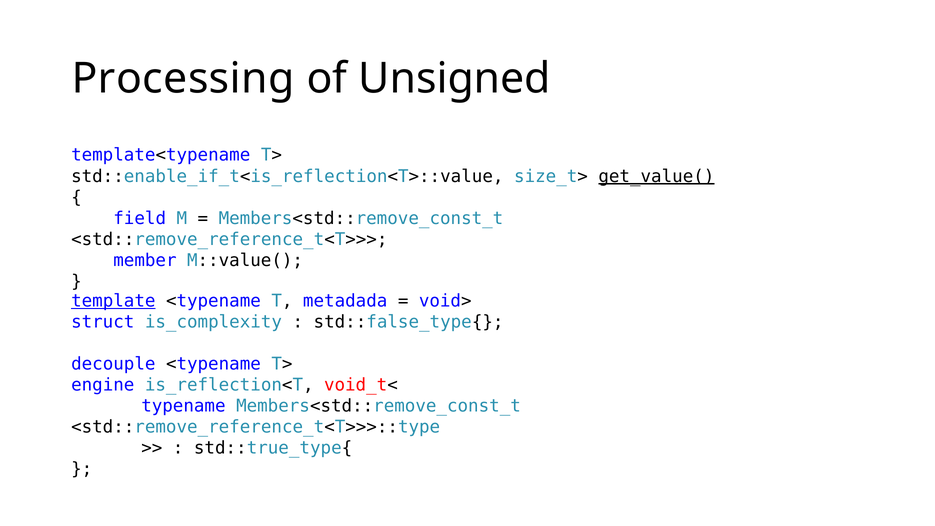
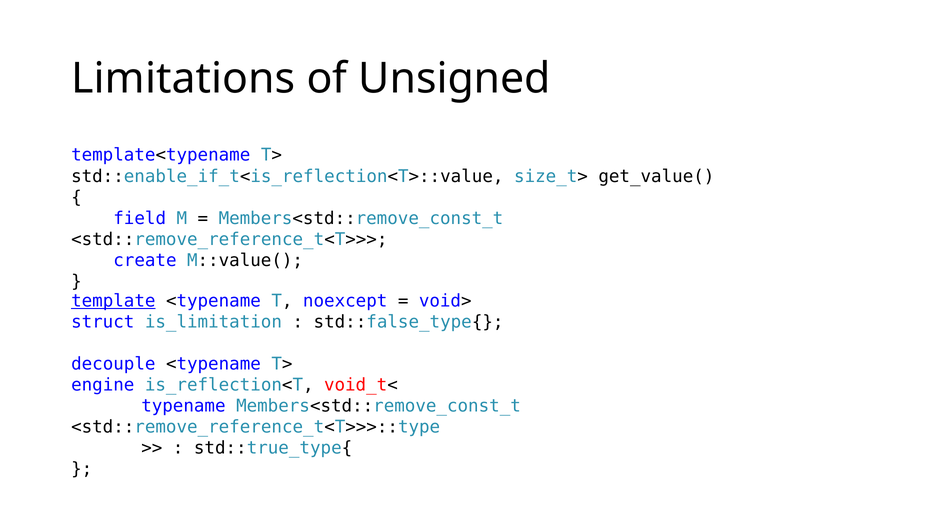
Processing: Processing -> Limitations
get_value( underline: present -> none
member: member -> create
metadada: metadada -> noexcept
is_complexity: is_complexity -> is_limitation
